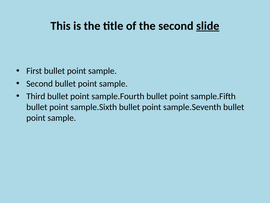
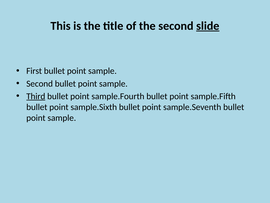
Third underline: none -> present
